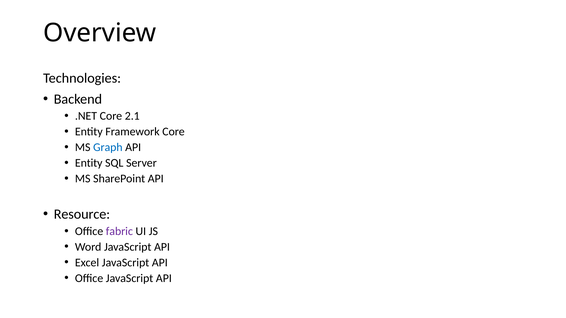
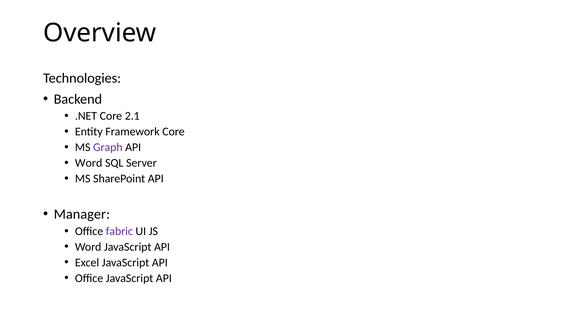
Graph colour: blue -> purple
Entity at (89, 163): Entity -> Word
Resource: Resource -> Manager
